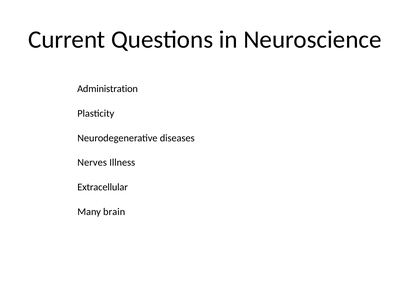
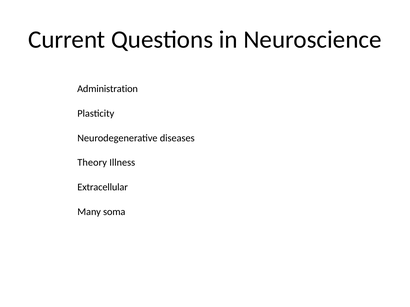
Nerves: Nerves -> Theory
brain: brain -> soma
